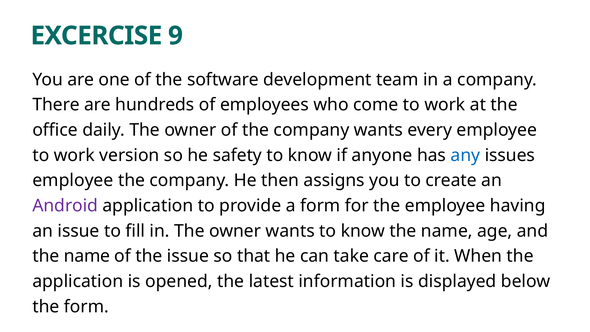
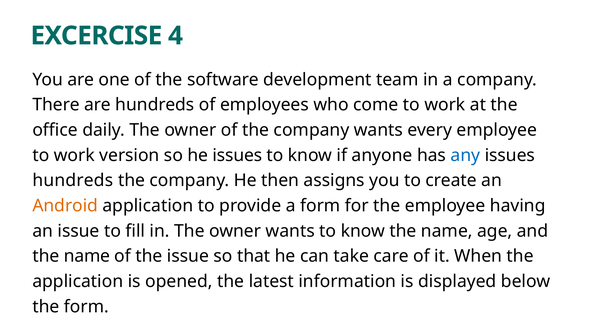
9: 9 -> 4
he safety: safety -> issues
employee at (73, 180): employee -> hundreds
Android colour: purple -> orange
